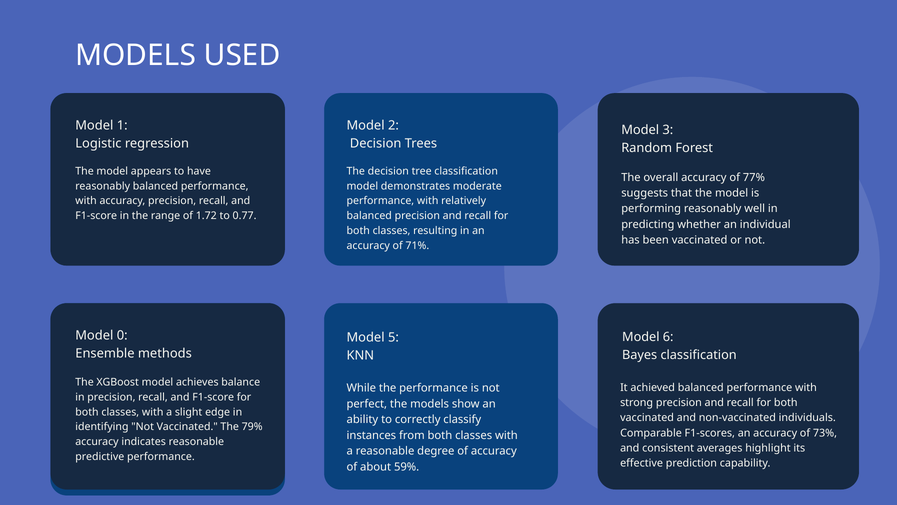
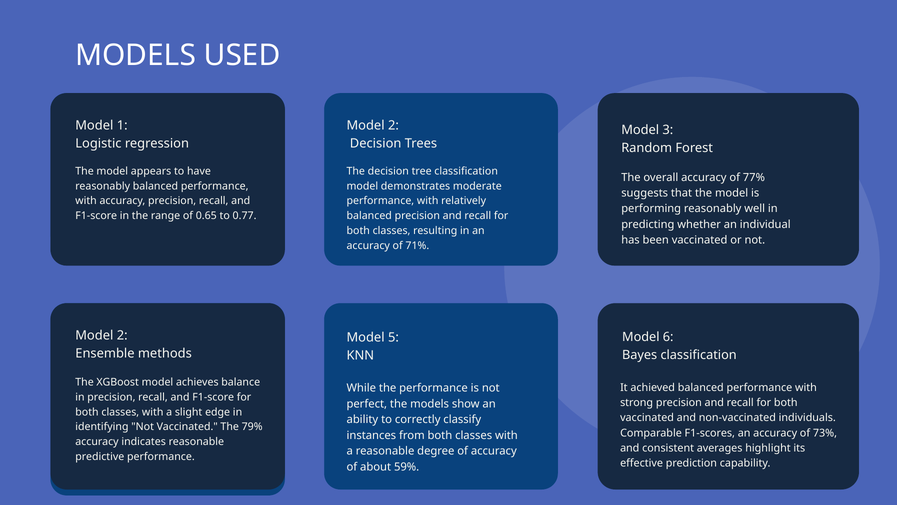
1.72: 1.72 -> 0.65
0 at (122, 335): 0 -> 2
